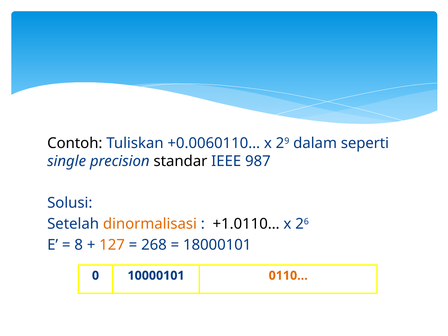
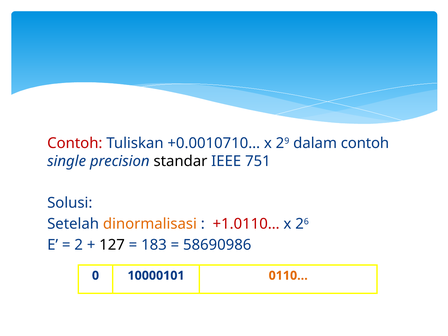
Contoh at (75, 143) colour: black -> red
+0.0060110…: +0.0060110… -> +0.0010710…
dalam seperti: seperti -> contoh
987: 987 -> 751
+1.0110… colour: black -> red
8: 8 -> 2
127 colour: orange -> black
268: 268 -> 183
18000101: 18000101 -> 58690986
